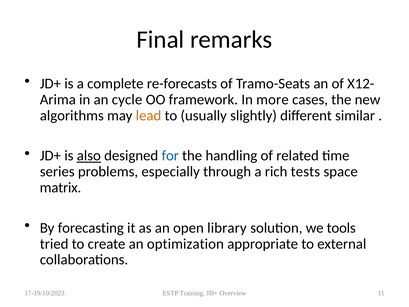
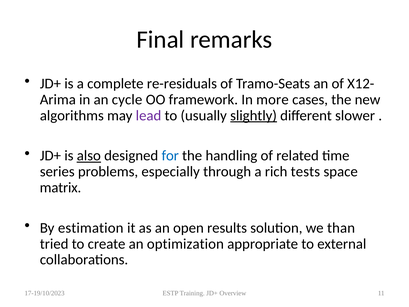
re-forecasts: re-forecasts -> re-residuals
lead colour: orange -> purple
slightly underline: none -> present
similar: similar -> slower
forecasting: forecasting -> estimation
library: library -> results
tools: tools -> than
